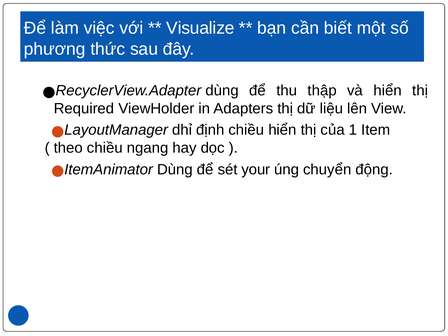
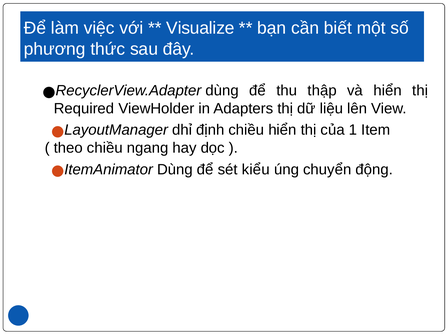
your: your -> kiểu
